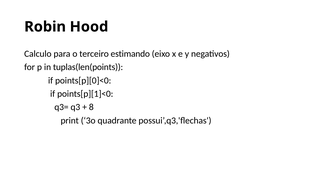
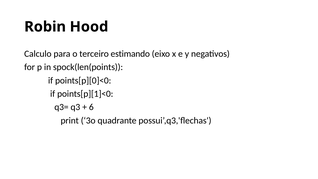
tuplas(len(points: tuplas(len(points -> spock(len(points
8: 8 -> 6
